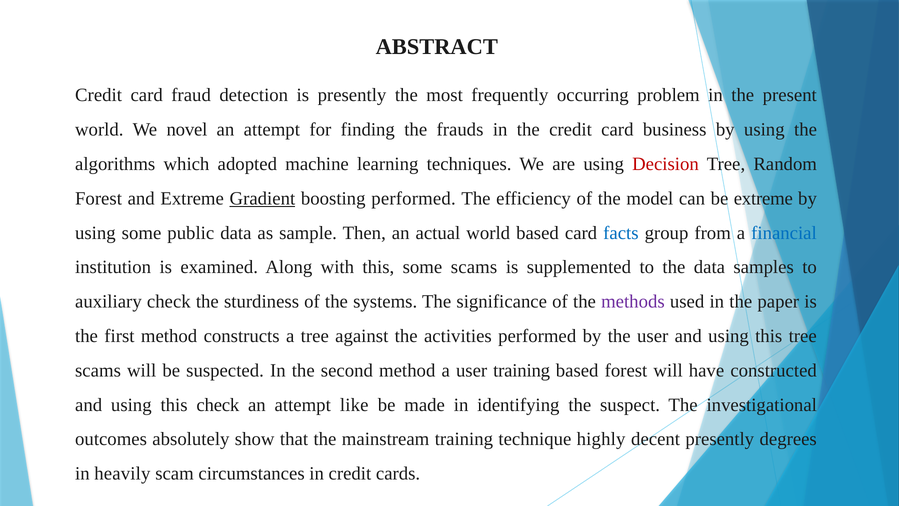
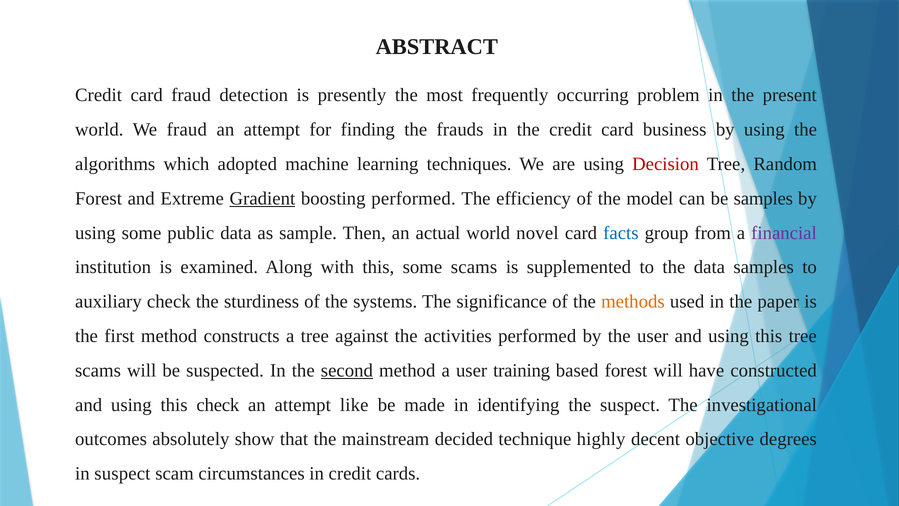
We novel: novel -> fraud
be extreme: extreme -> samples
world based: based -> novel
financial colour: blue -> purple
methods colour: purple -> orange
second underline: none -> present
mainstream training: training -> decided
decent presently: presently -> objective
in heavily: heavily -> suspect
